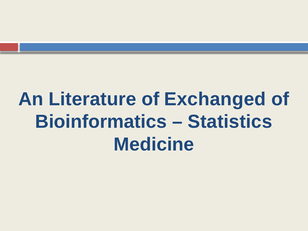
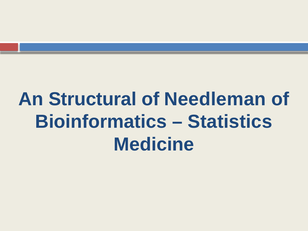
Literature: Literature -> Structural
Exchanged: Exchanged -> Needleman
